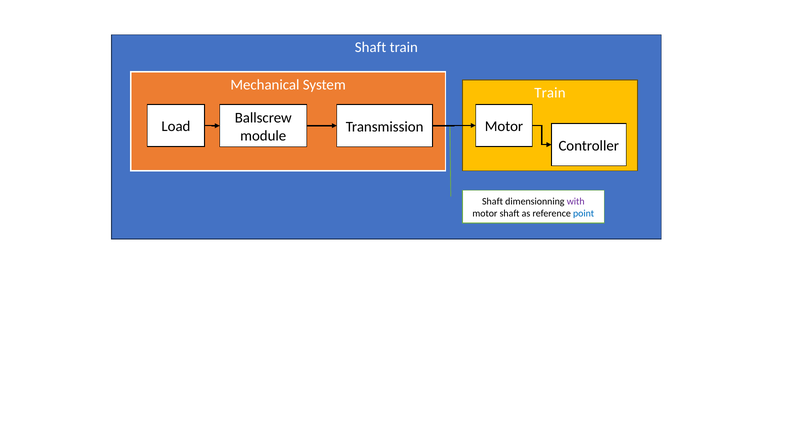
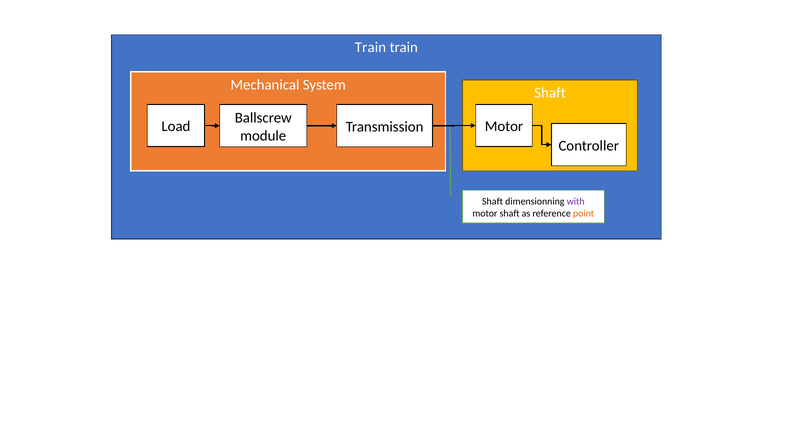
Shaft at (371, 48): Shaft -> Train
Train at (550, 93): Train -> Shaft
point colour: blue -> orange
